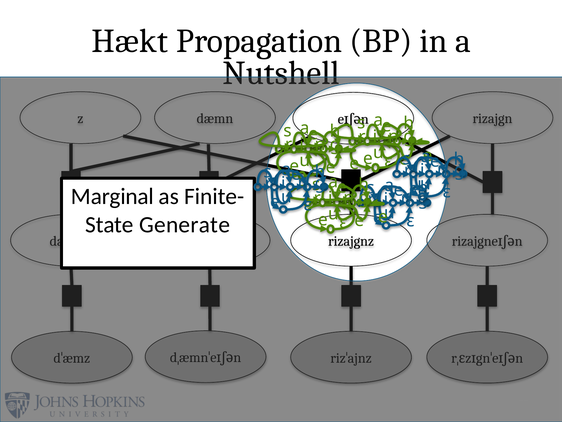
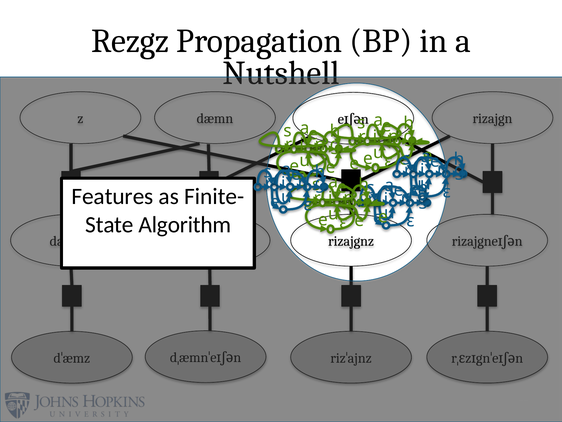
Hækt: Hækt -> Rezgz
Marginal: Marginal -> Features
Generate: Generate -> Algorithm
